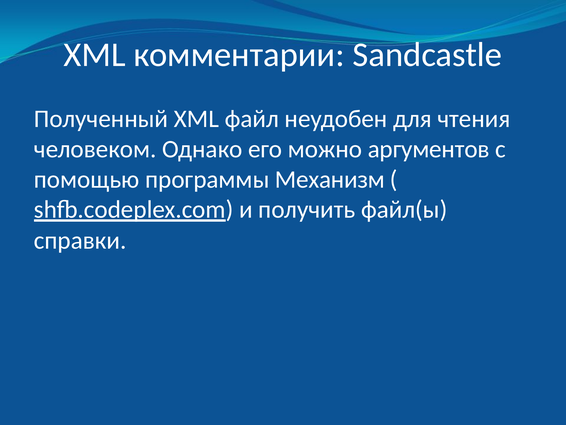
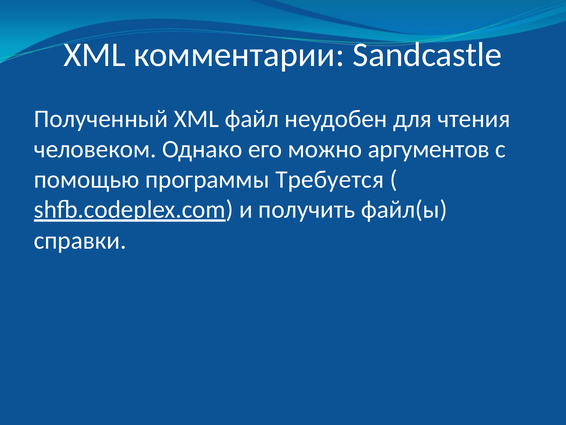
Механизм: Механизм -> Требуется
